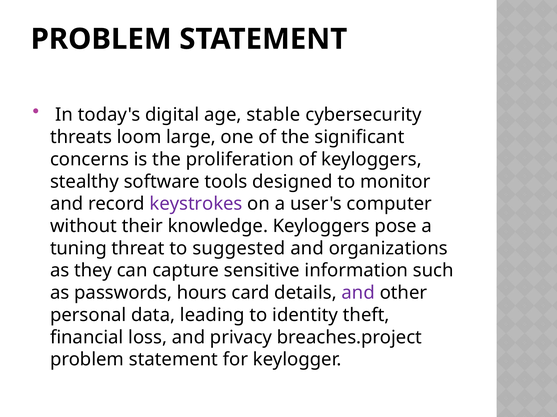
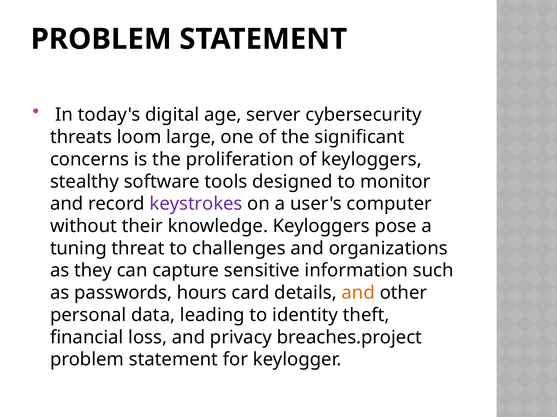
stable: stable -> server
suggested: suggested -> challenges
and at (358, 293) colour: purple -> orange
